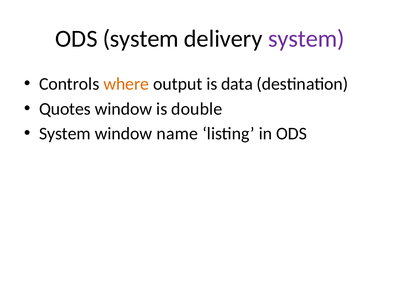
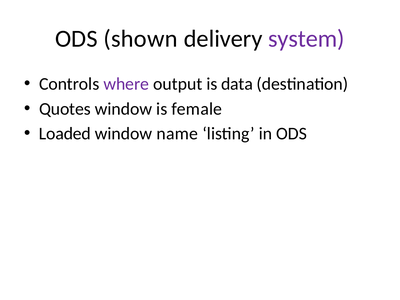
ODS system: system -> shown
where colour: orange -> purple
double: double -> female
System at (65, 134): System -> Loaded
